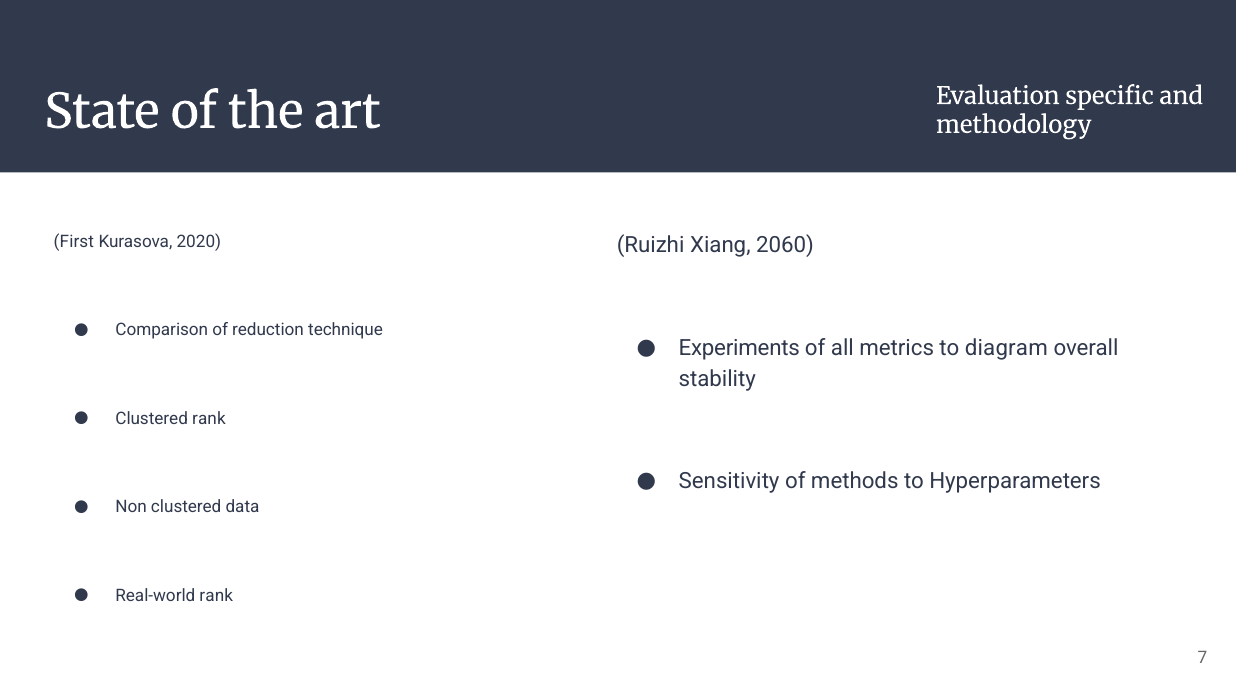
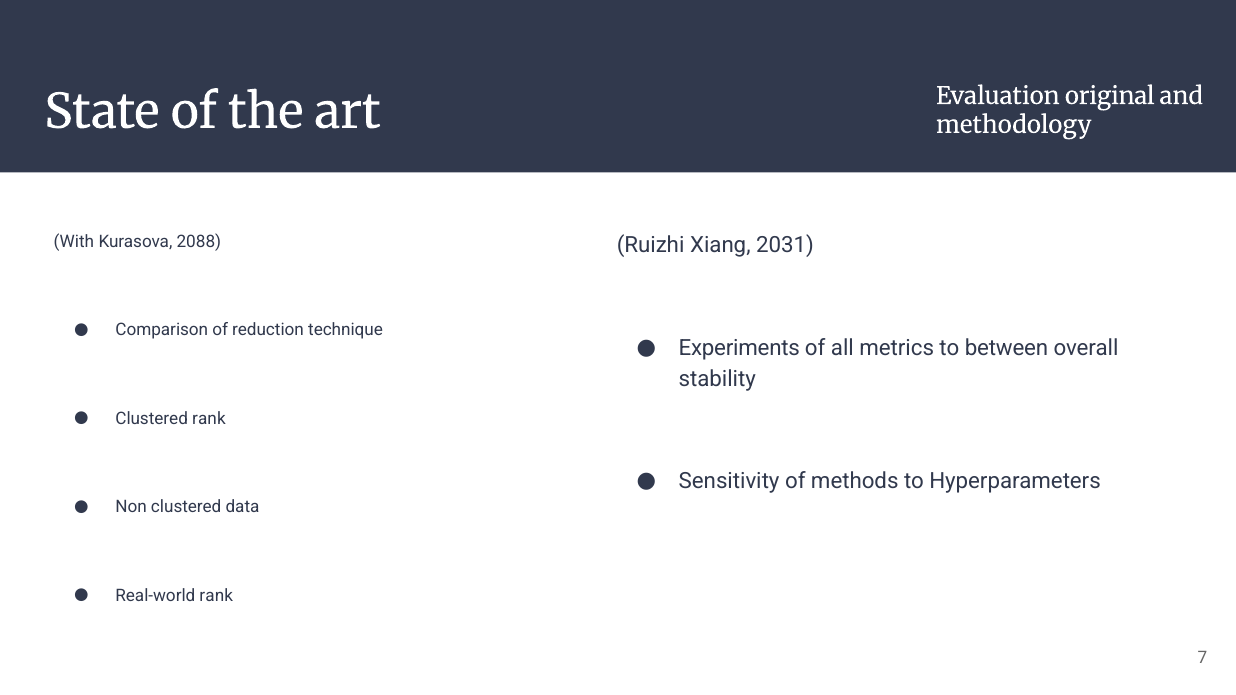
specific: specific -> original
First: First -> With
2020: 2020 -> 2088
2060: 2060 -> 2031
diagram: diagram -> between
